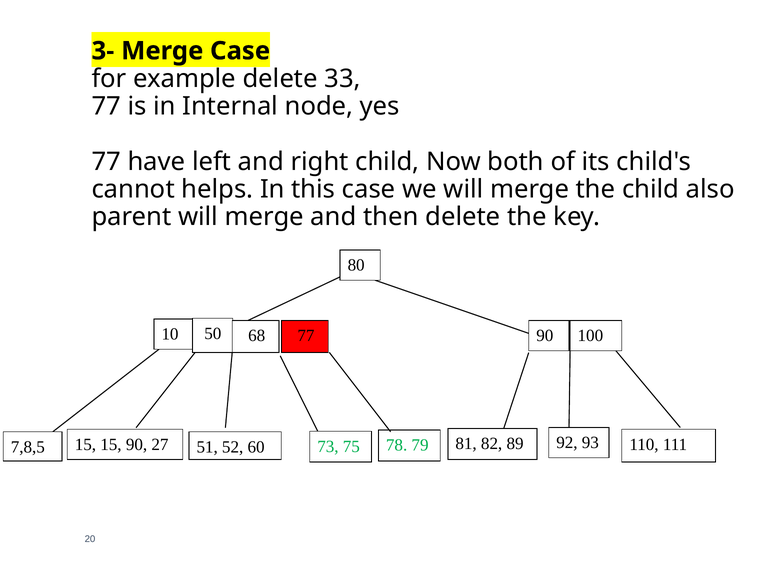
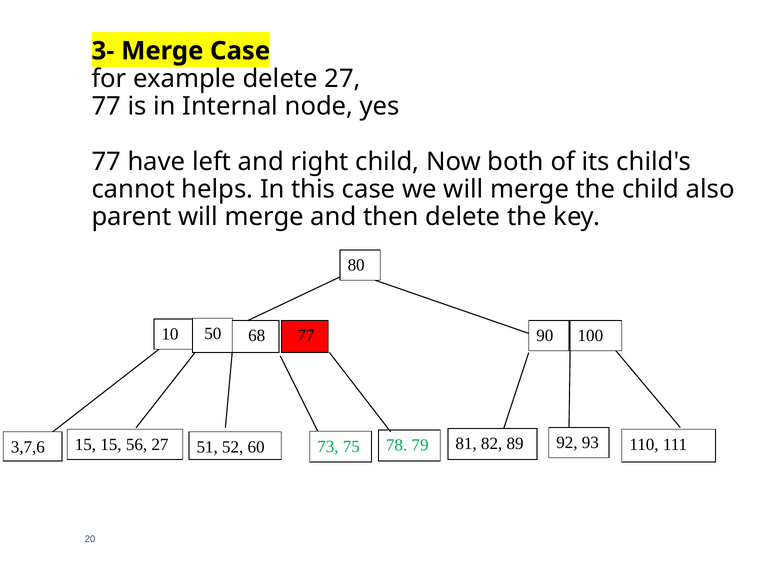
delete 33: 33 -> 27
15 90: 90 -> 56
7,8,5: 7,8,5 -> 3,7,6
